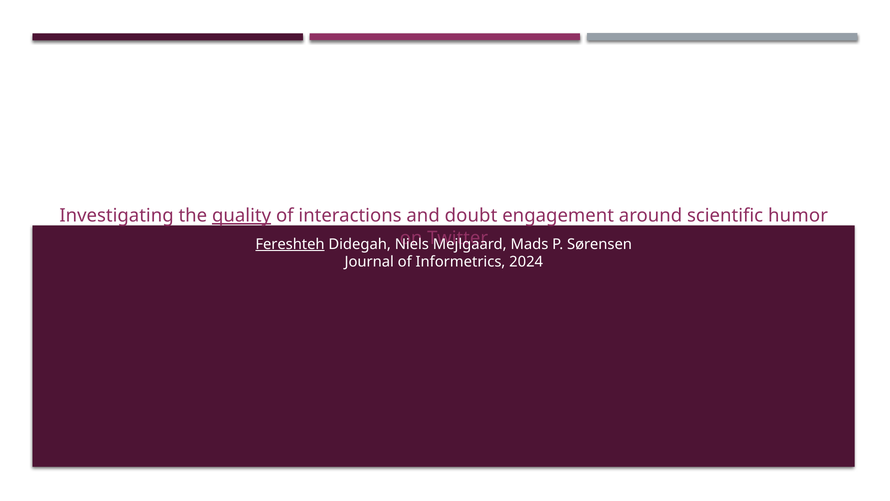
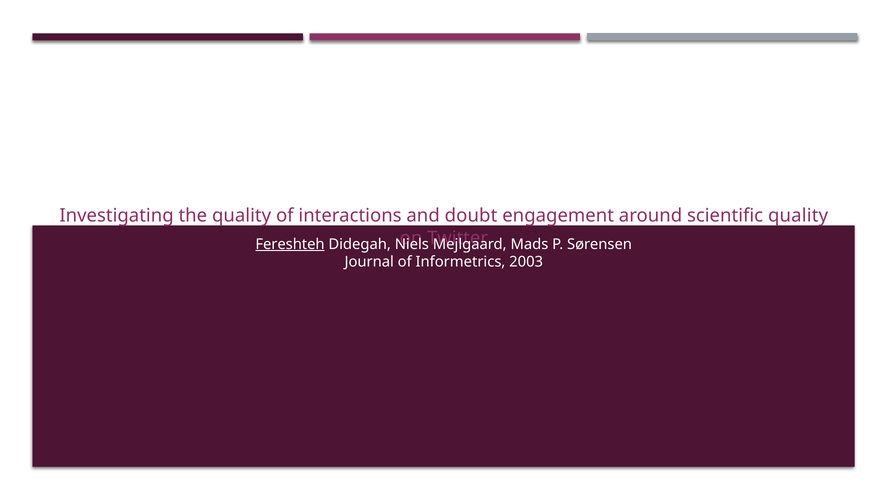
quality at (242, 216) underline: present -> none
scientific humor: humor -> quality
2024: 2024 -> 2003
